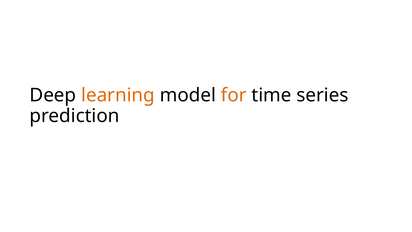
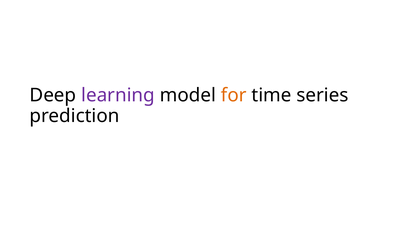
learning colour: orange -> purple
